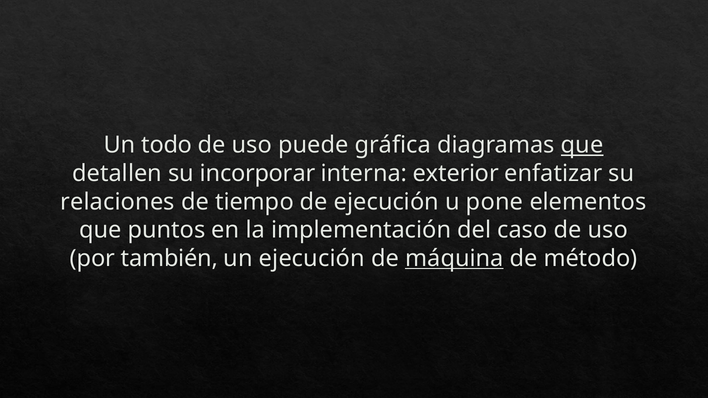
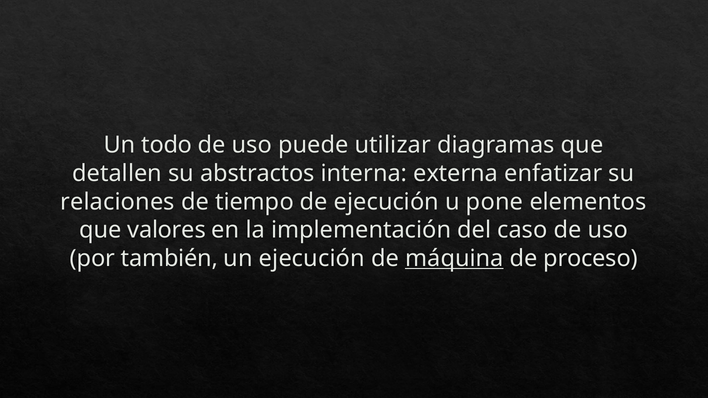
gráfica: gráfica -> utilizar
que at (582, 145) underline: present -> none
incorporar: incorporar -> abstractos
exterior: exterior -> externa
puntos: puntos -> valores
método: método -> proceso
